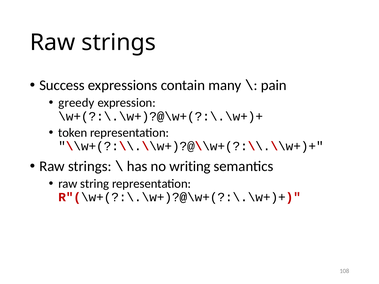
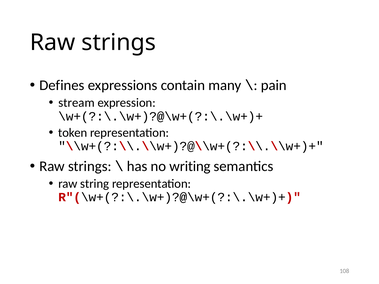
Success: Success -> Defines
greedy: greedy -> stream
